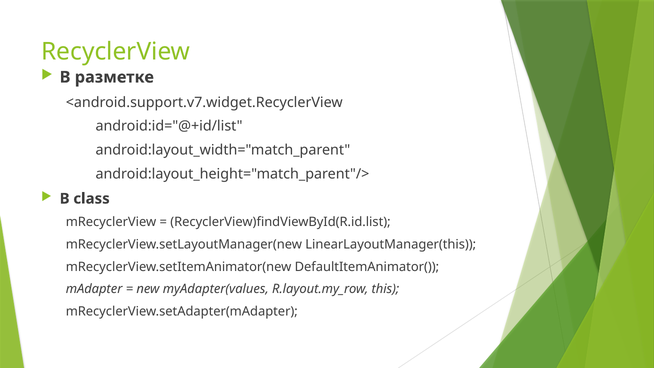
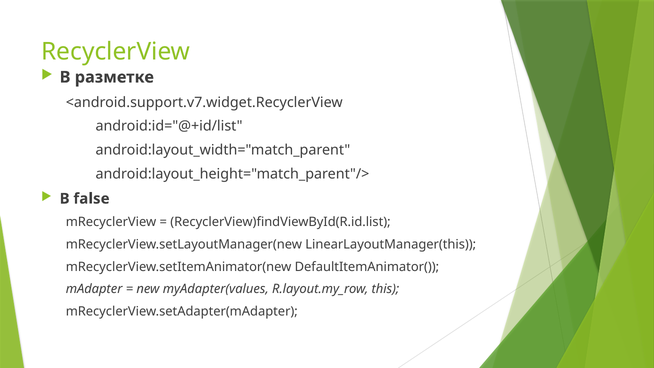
class: class -> false
